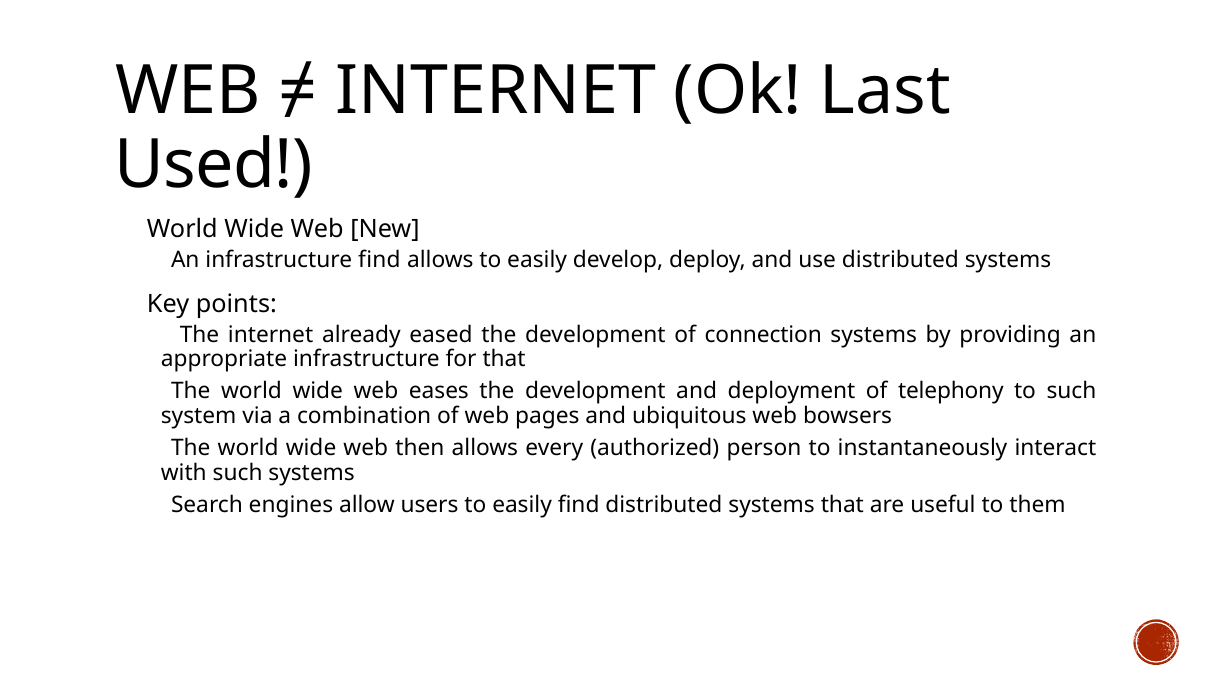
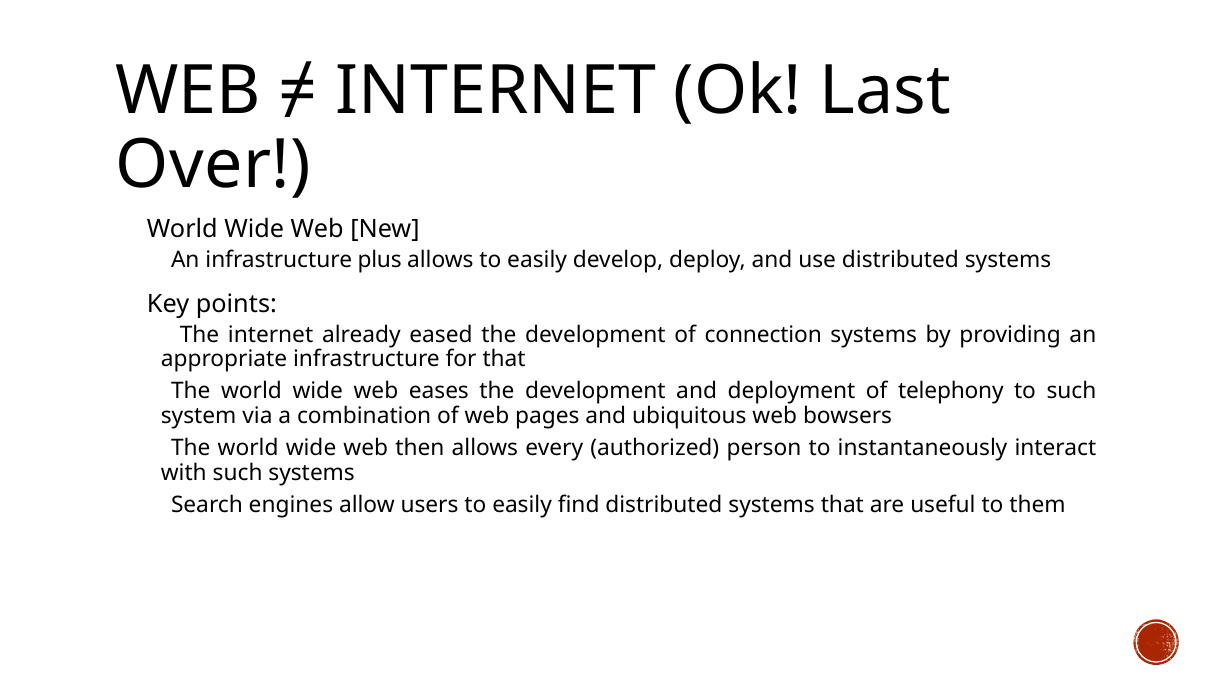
Used: Used -> Over
infrastructure find: find -> plus
